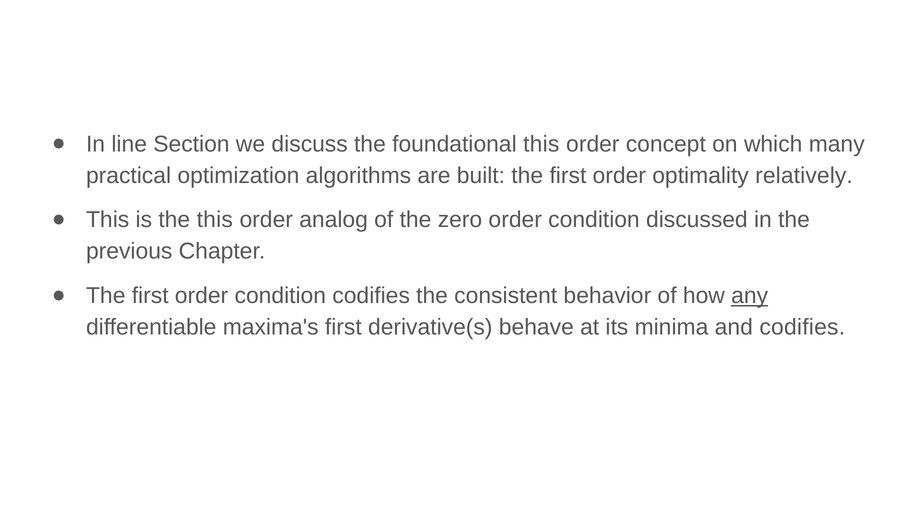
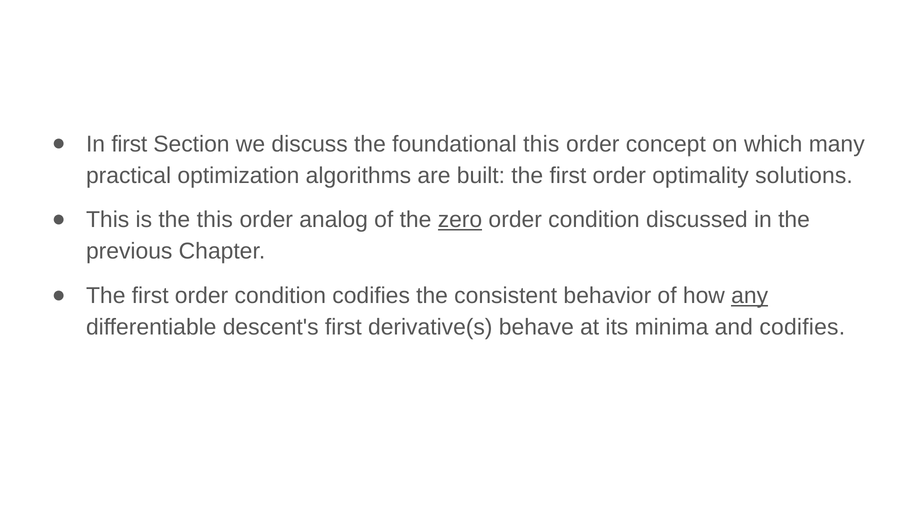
In line: line -> first
relatively: relatively -> solutions
zero underline: none -> present
maxima's: maxima's -> descent's
